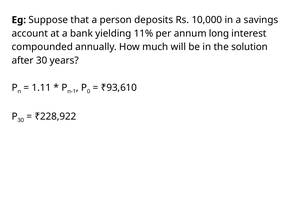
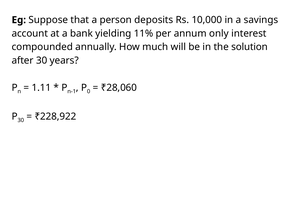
long: long -> only
₹93,610: ₹93,610 -> ₹28,060
